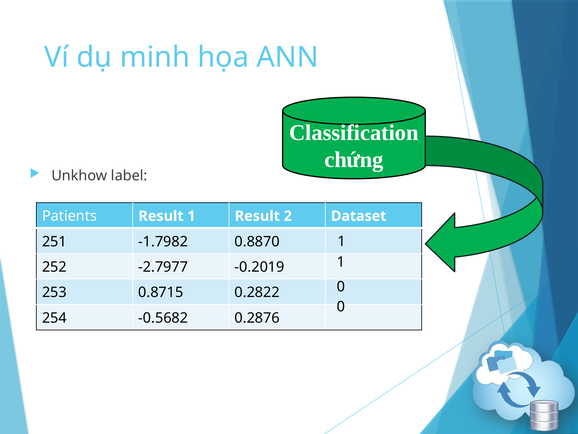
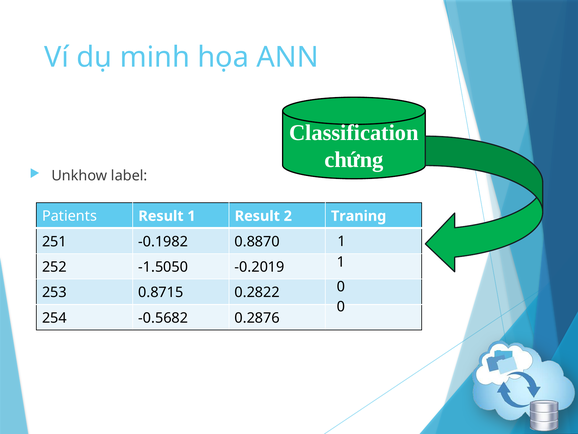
Dataset: Dataset -> Traning
-1.7982: -1.7982 -> -0.1982
-2.7977: -2.7977 -> -1.5050
